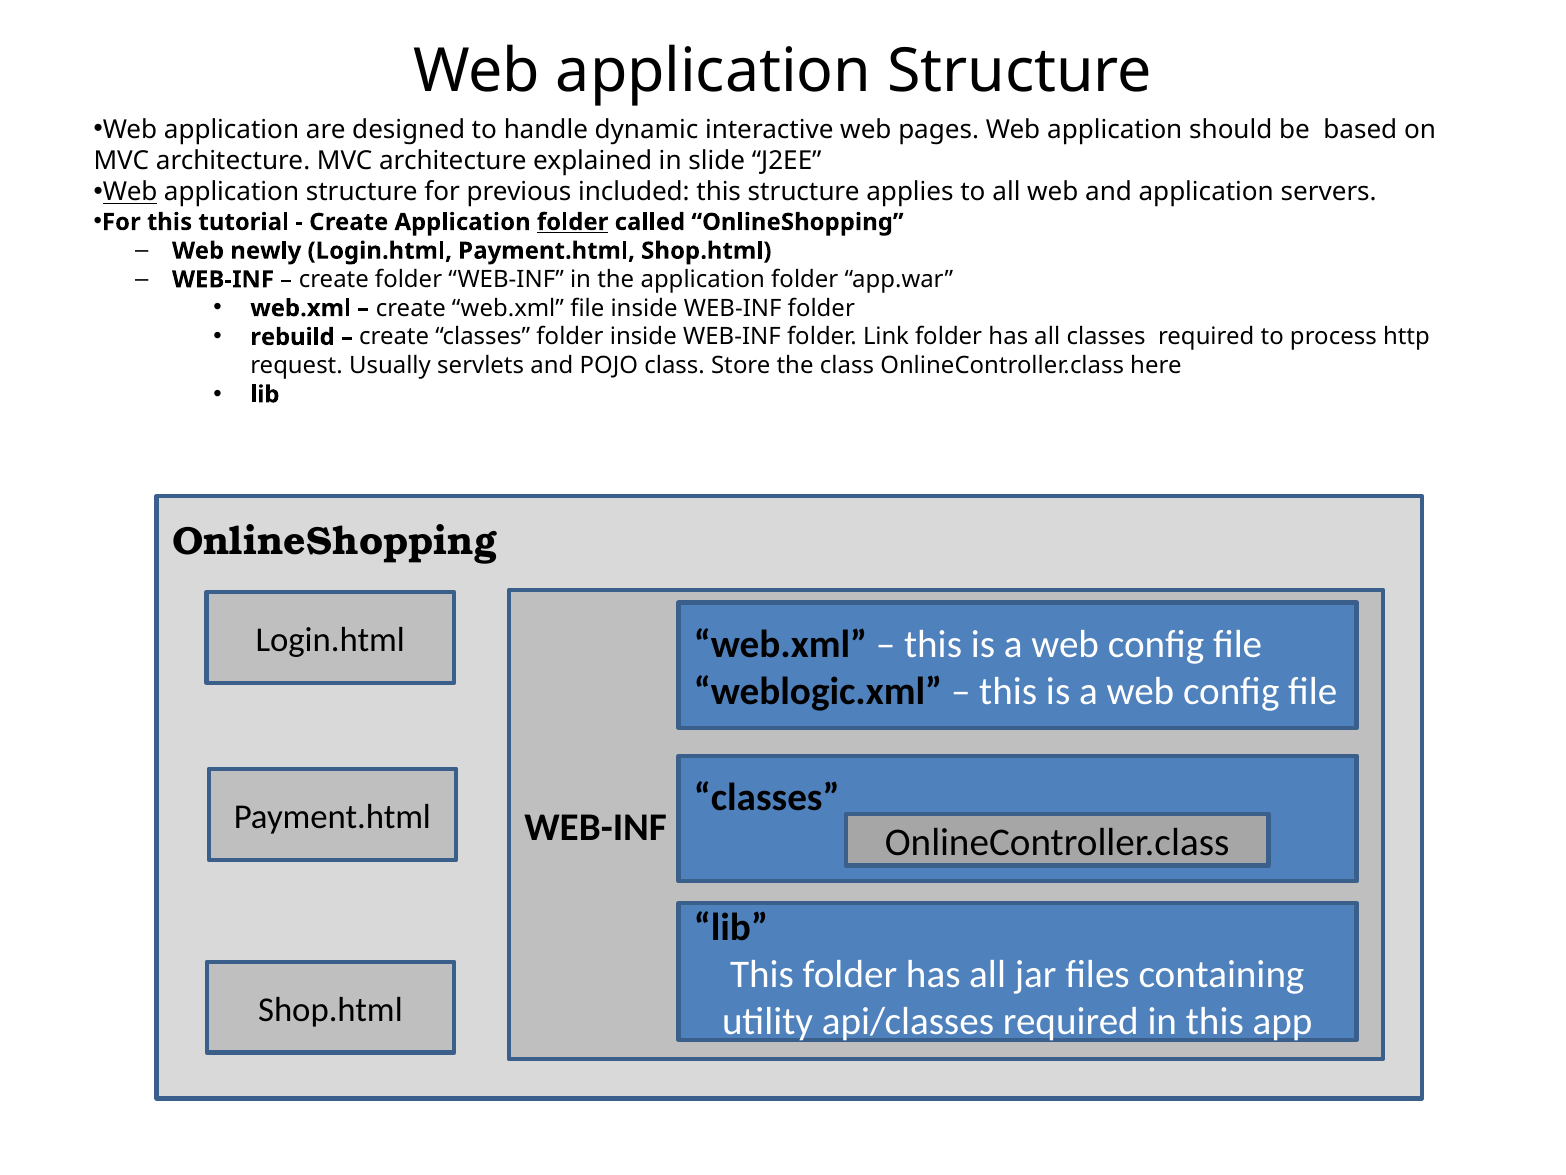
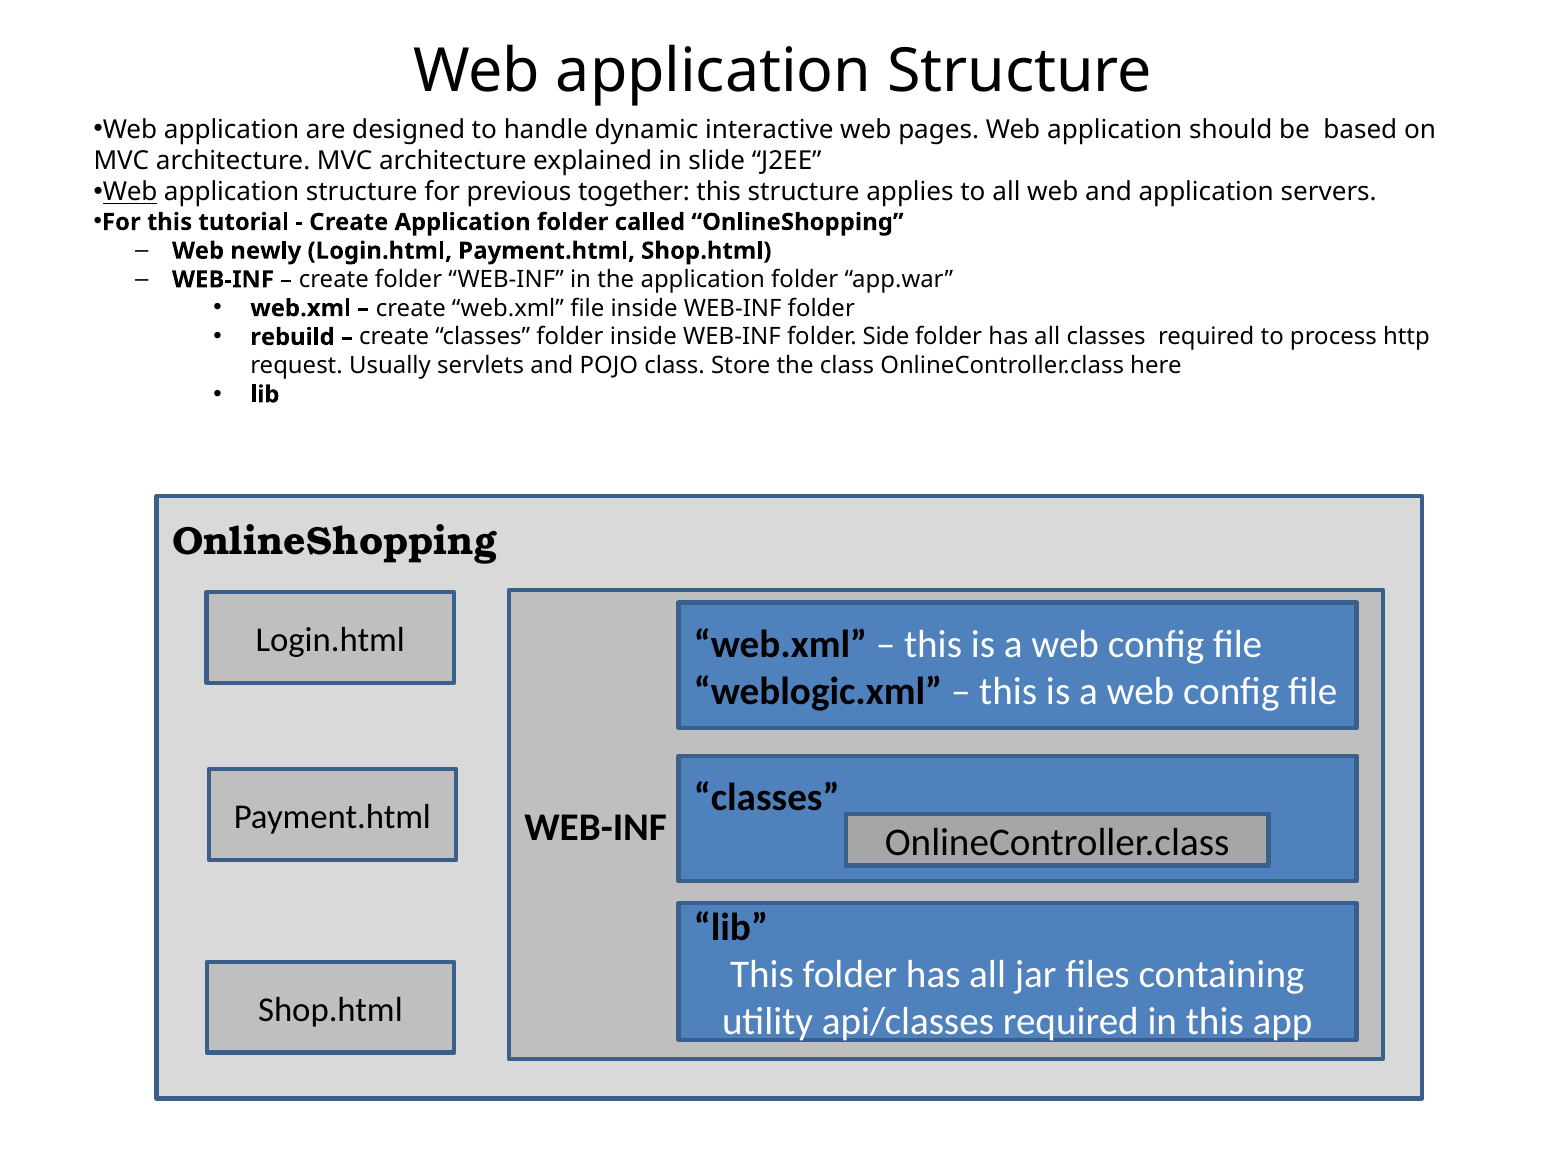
included: included -> together
folder at (573, 222) underline: present -> none
Link: Link -> Side
